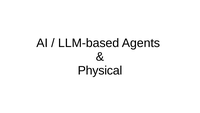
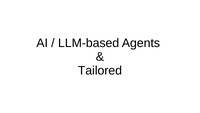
Physical: Physical -> Tailored
